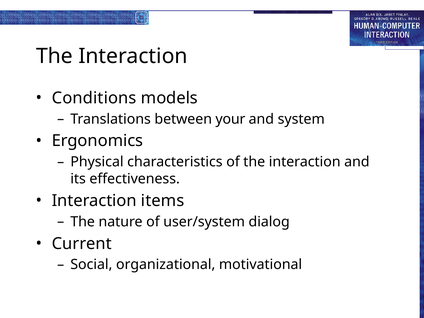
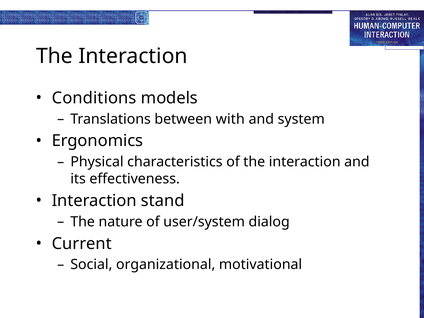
your: your -> with
items: items -> stand
